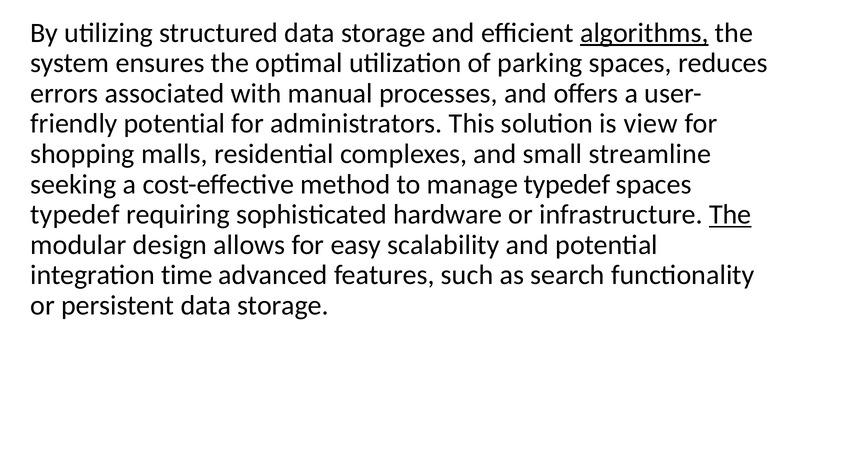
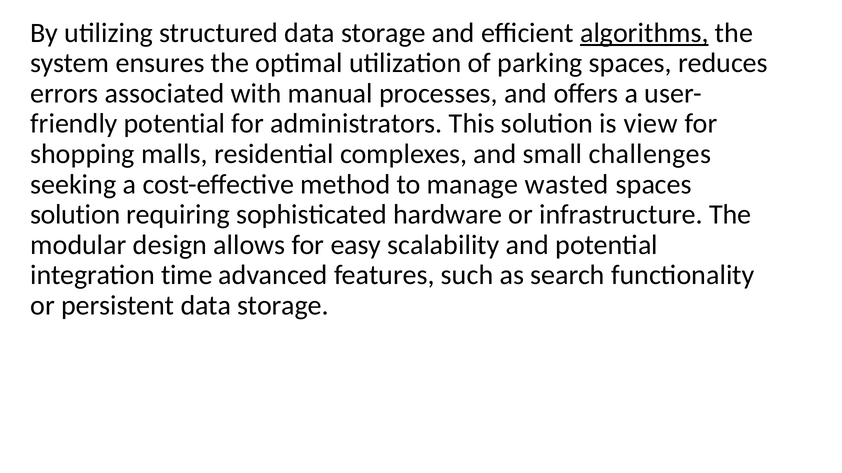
streamline: streamline -> challenges
manage typedef: typedef -> wasted
typedef at (75, 215): typedef -> solution
The at (730, 215) underline: present -> none
